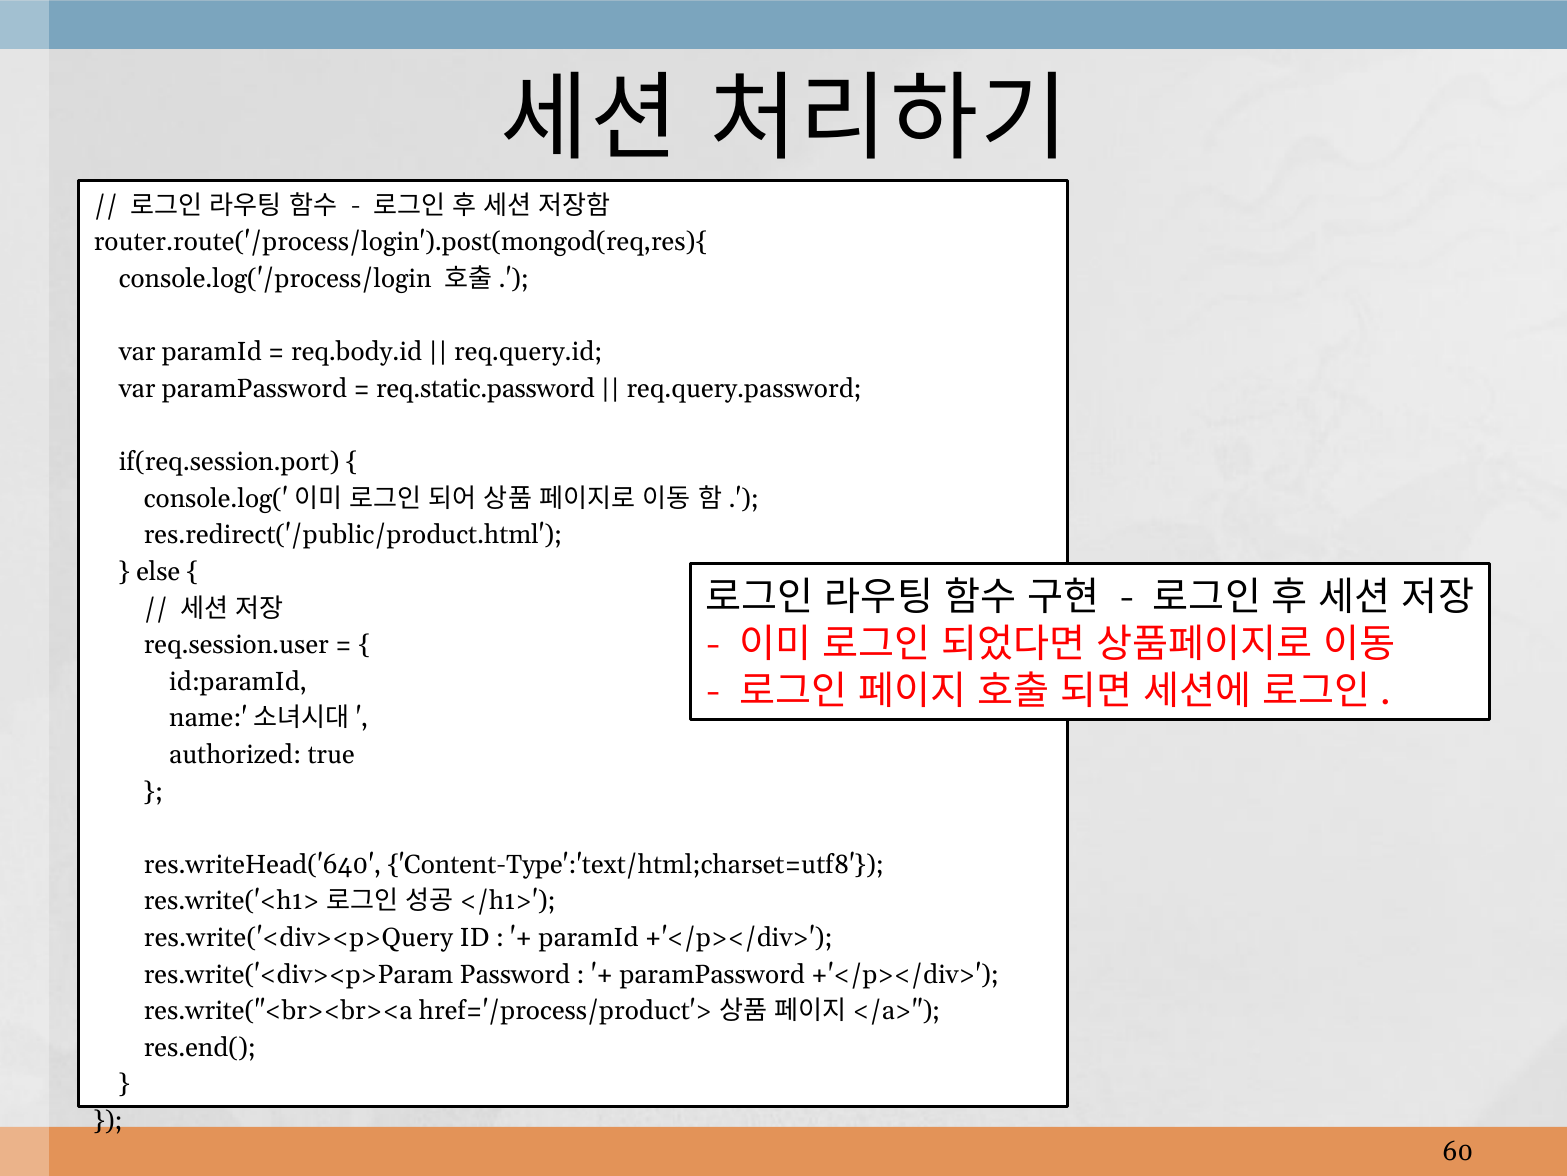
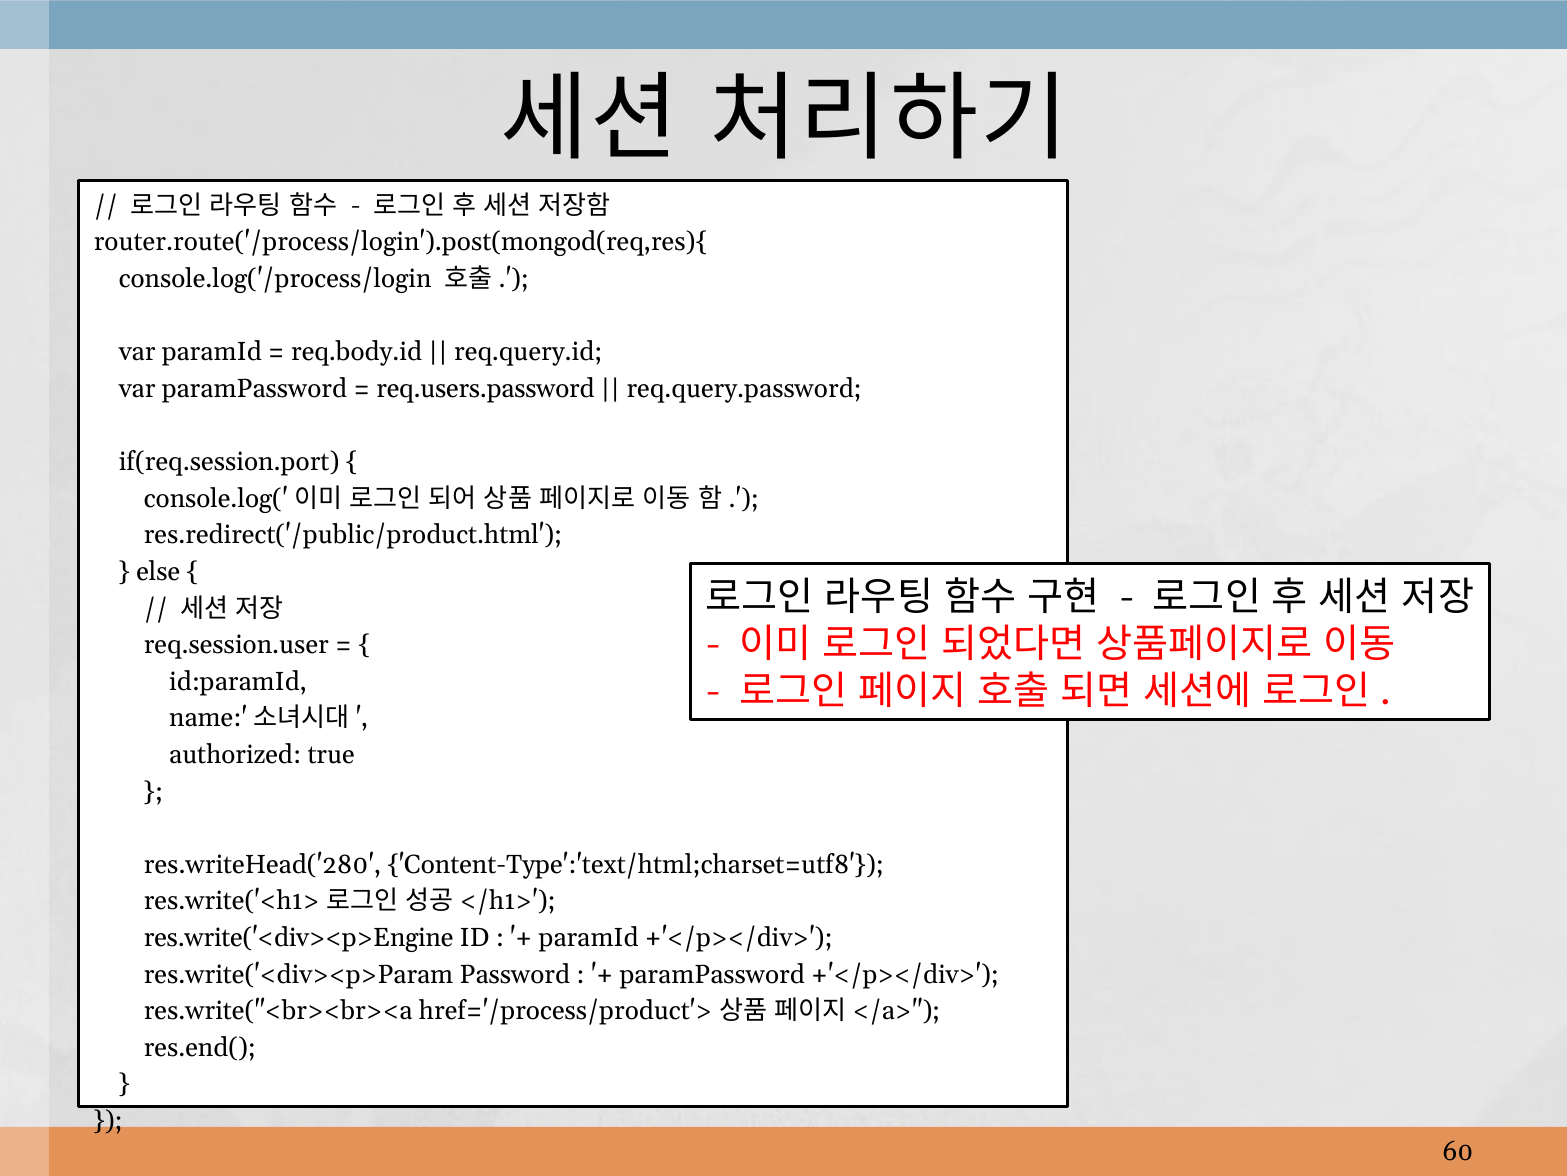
req.static.password: req.static.password -> req.users.password
res.writeHead('640: res.writeHead('640 -> res.writeHead('280
res.write('<div><p>Query: res.write('<div><p>Query -> res.write('<div><p>Engine
